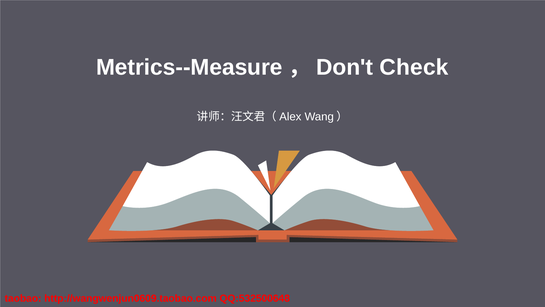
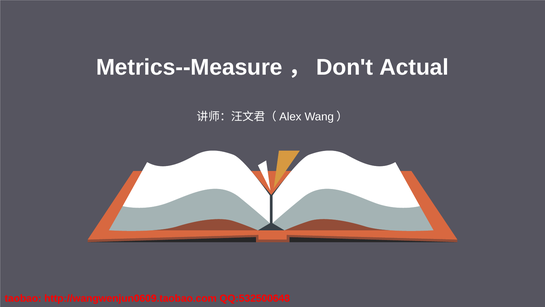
Check: Check -> Actual
